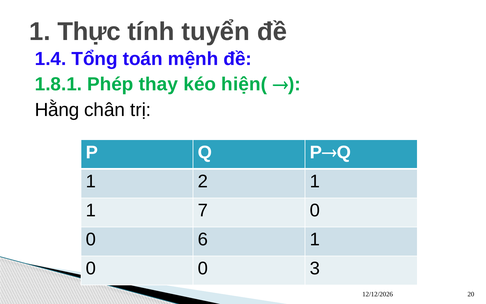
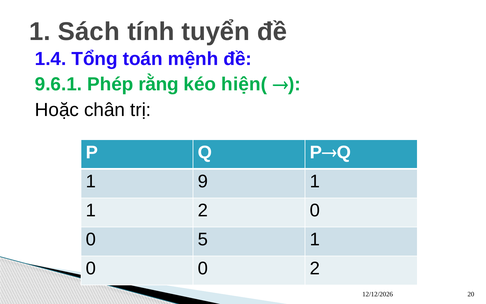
Thực: Thực -> Sách
1.8.1: 1.8.1 -> 9.6.1
thay: thay -> rằng
Hằng: Hằng -> Hoặc
2: 2 -> 9
1 7: 7 -> 2
6: 6 -> 5
0 3: 3 -> 2
